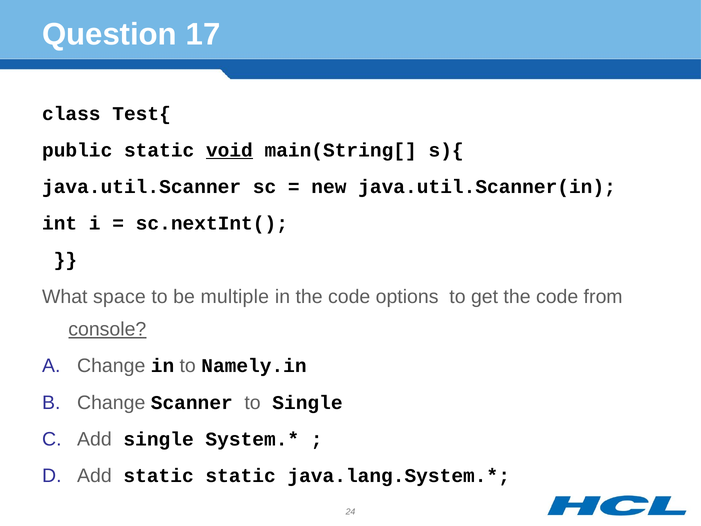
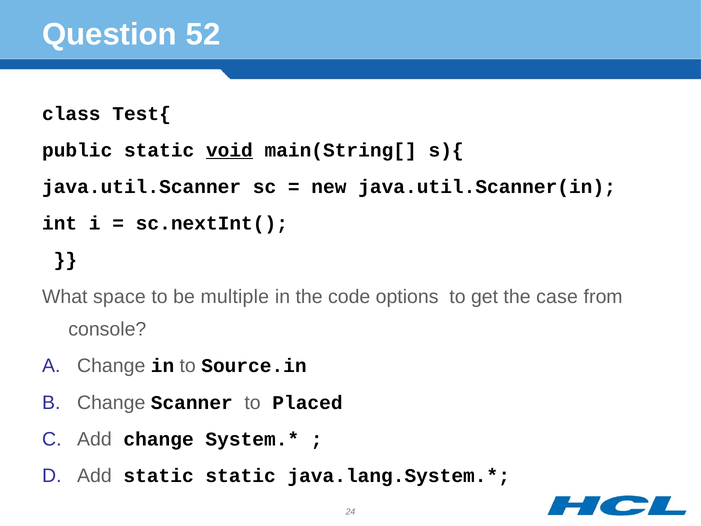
17: 17 -> 52
get the code: code -> case
console underline: present -> none
Namely.in: Namely.in -> Source.in
to Single: Single -> Placed
Add single: single -> change
